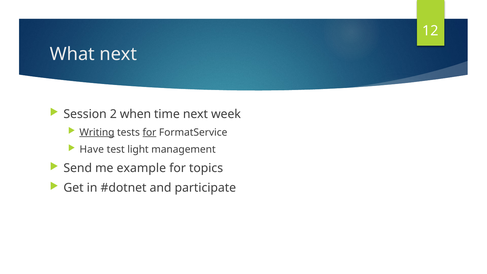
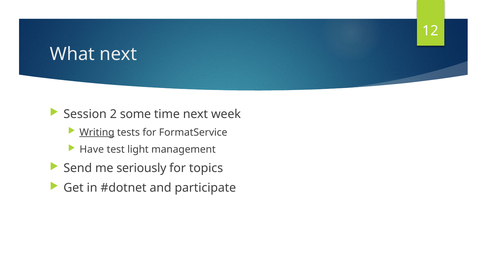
when: when -> some
for at (149, 132) underline: present -> none
example: example -> seriously
